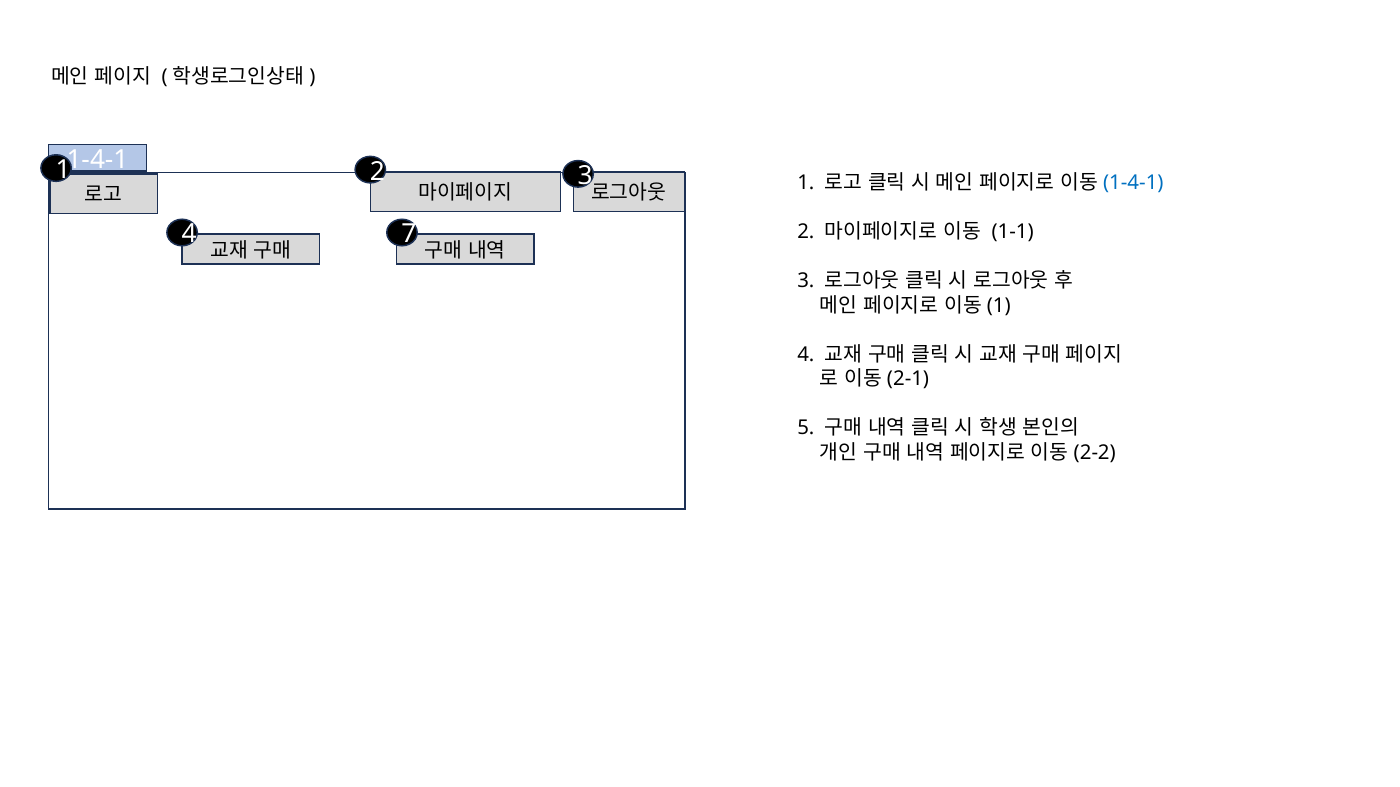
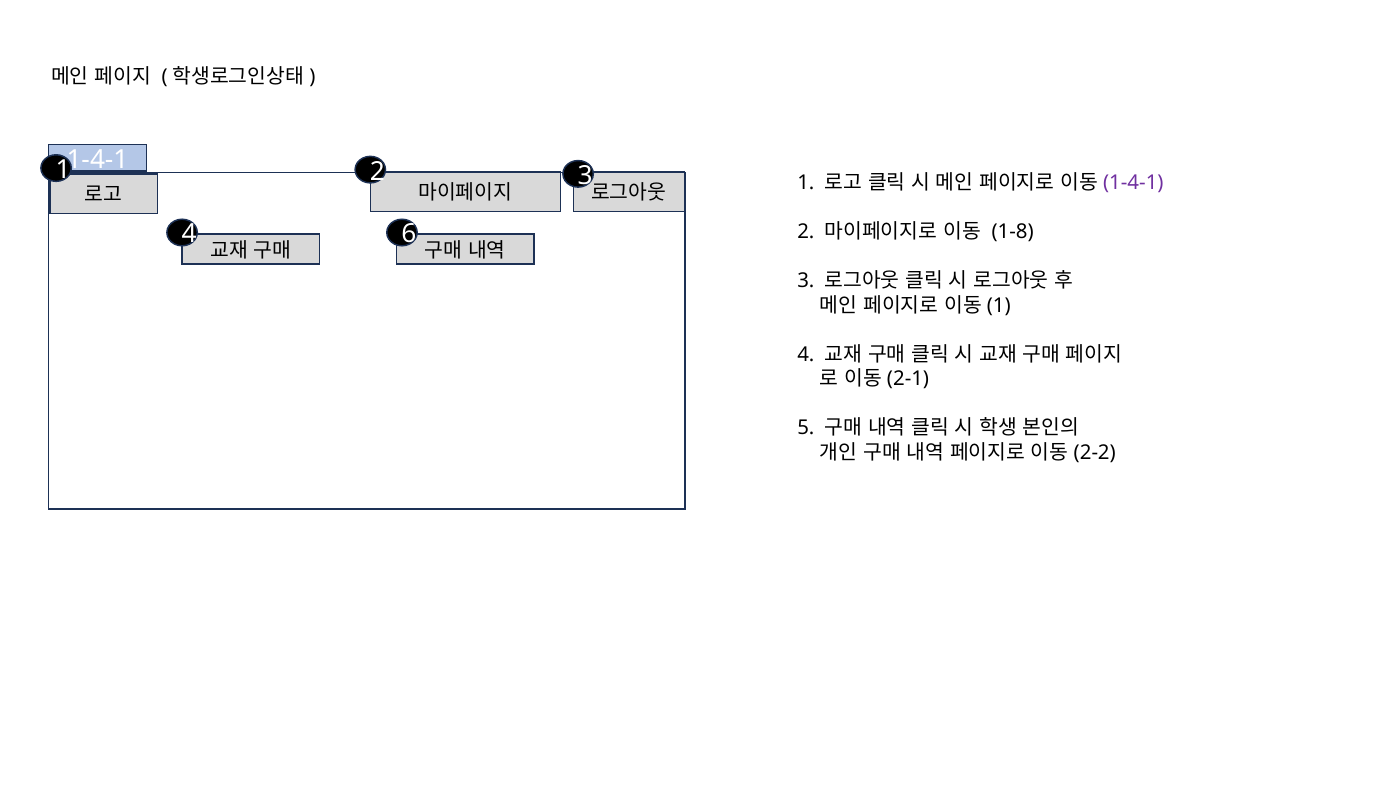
1-4-1 at (1133, 183) colour: blue -> purple
1-1: 1-1 -> 1-8
7: 7 -> 6
